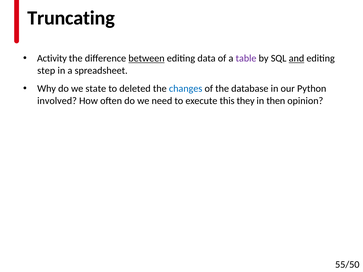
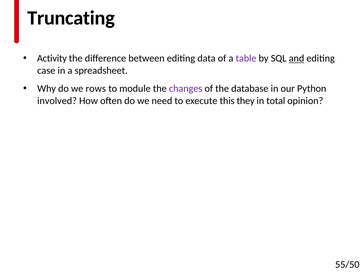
between underline: present -> none
step: step -> case
state: state -> rows
deleted: deleted -> module
changes colour: blue -> purple
then: then -> total
